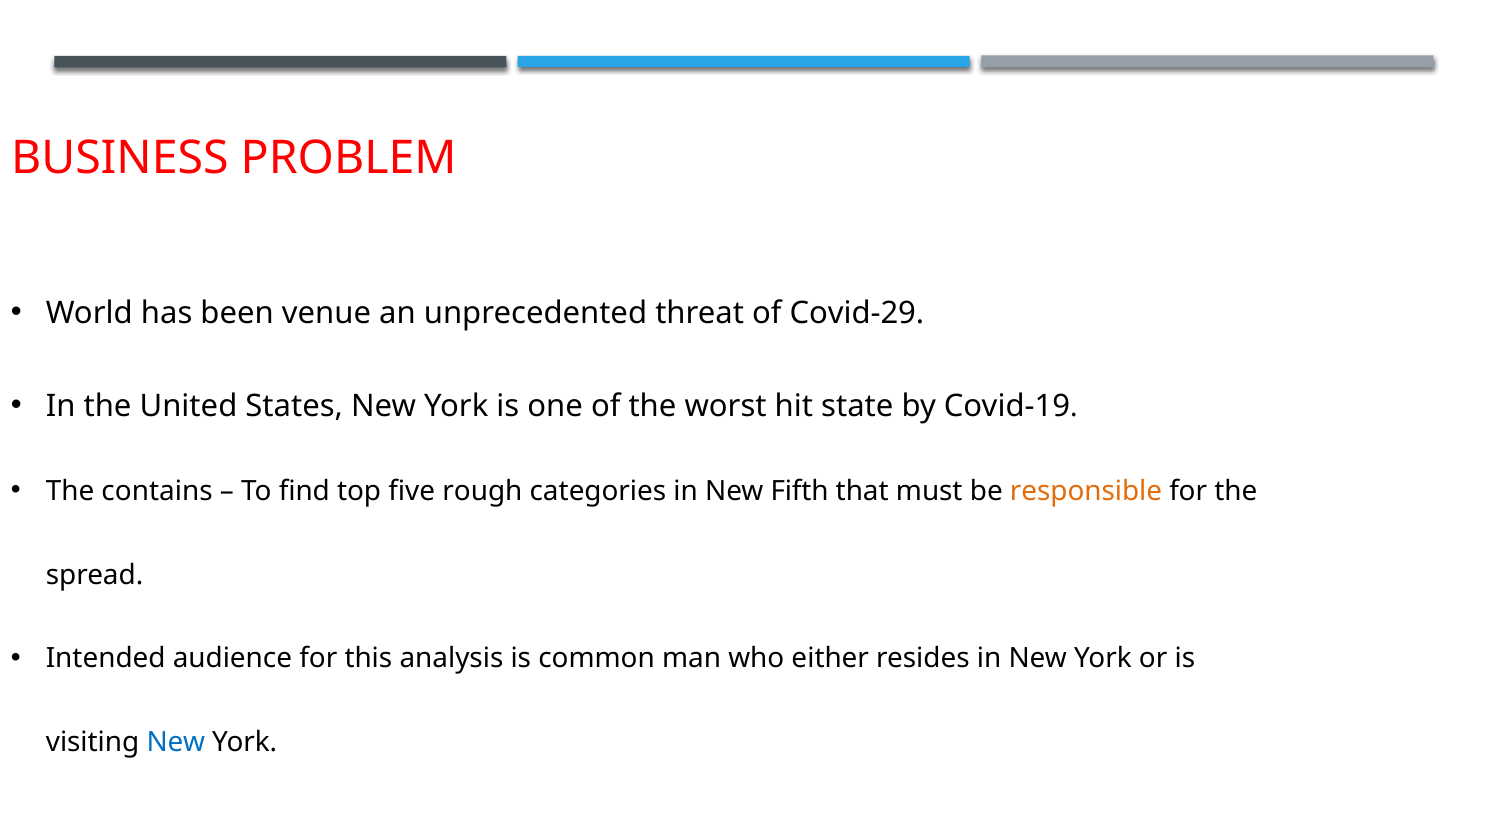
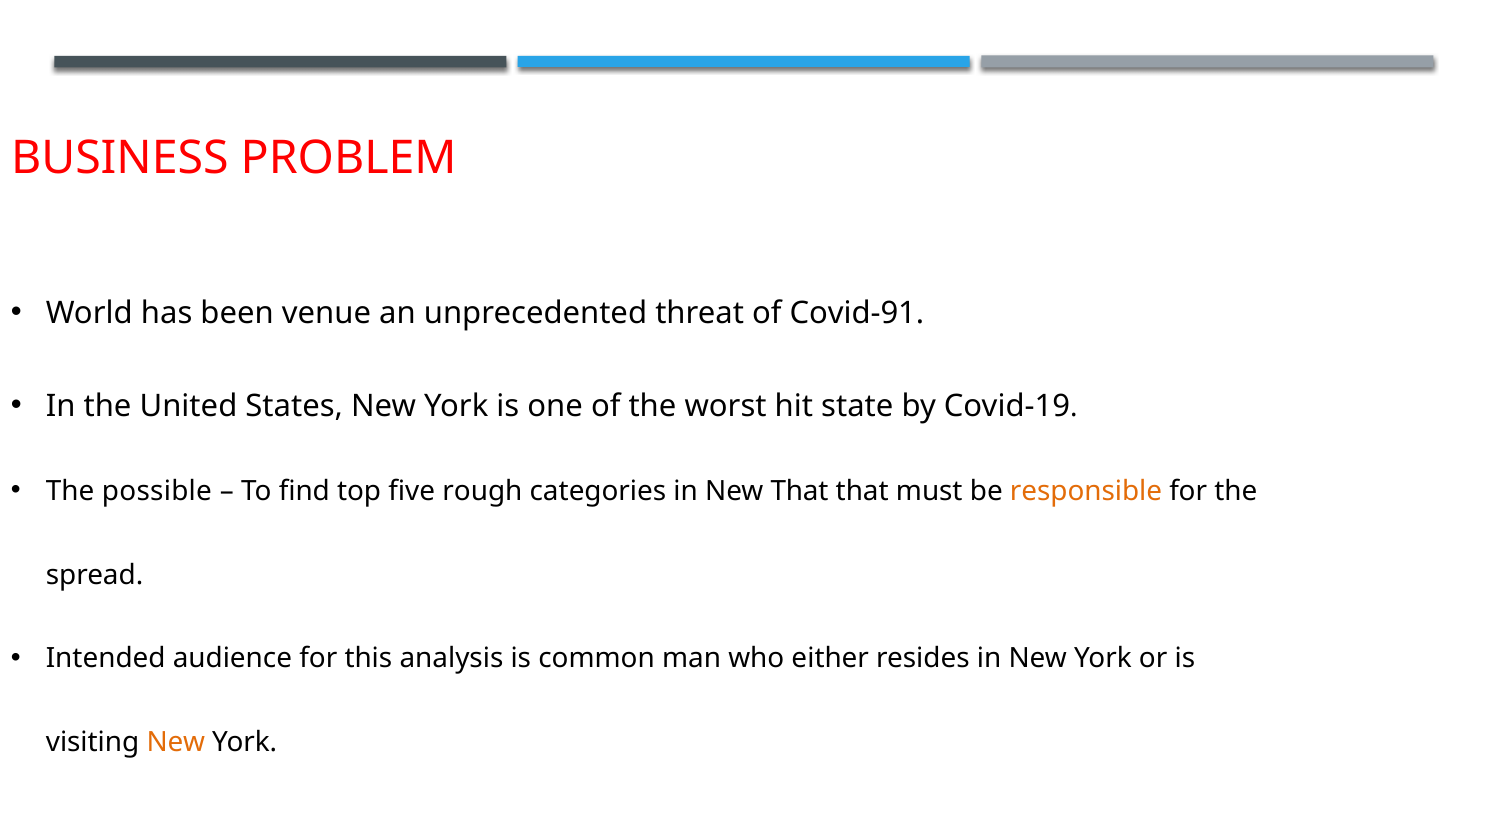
Covid-29: Covid-29 -> Covid-91
contains: contains -> possible
New Fifth: Fifth -> That
New at (176, 742) colour: blue -> orange
